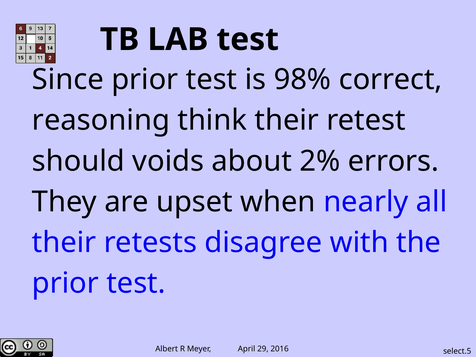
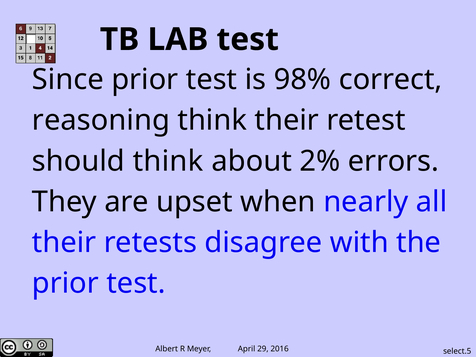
should voids: voids -> think
